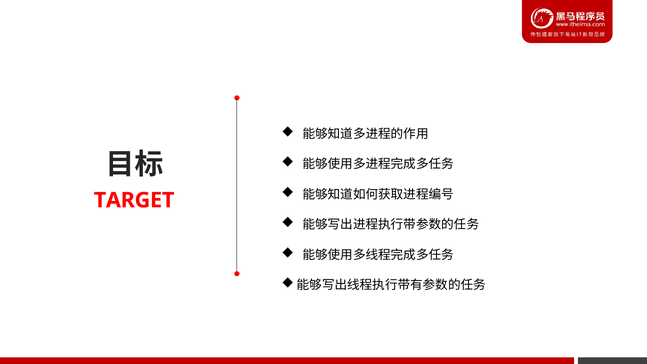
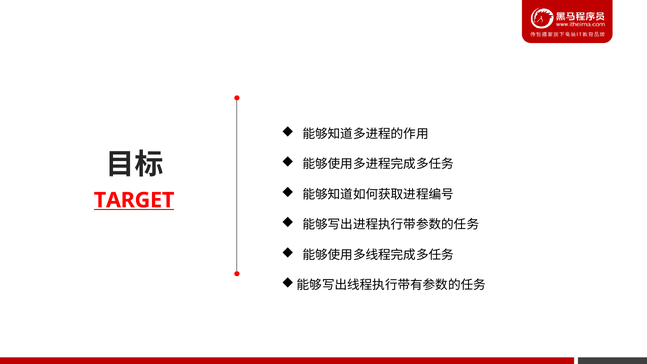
TARGET underline: none -> present
